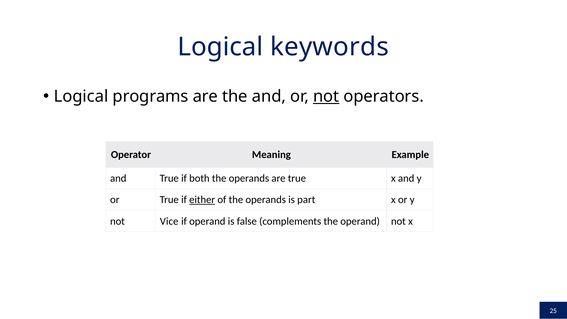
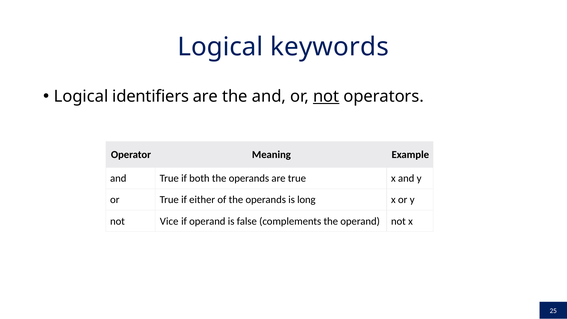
programs: programs -> identifiers
either underline: present -> none
part: part -> long
